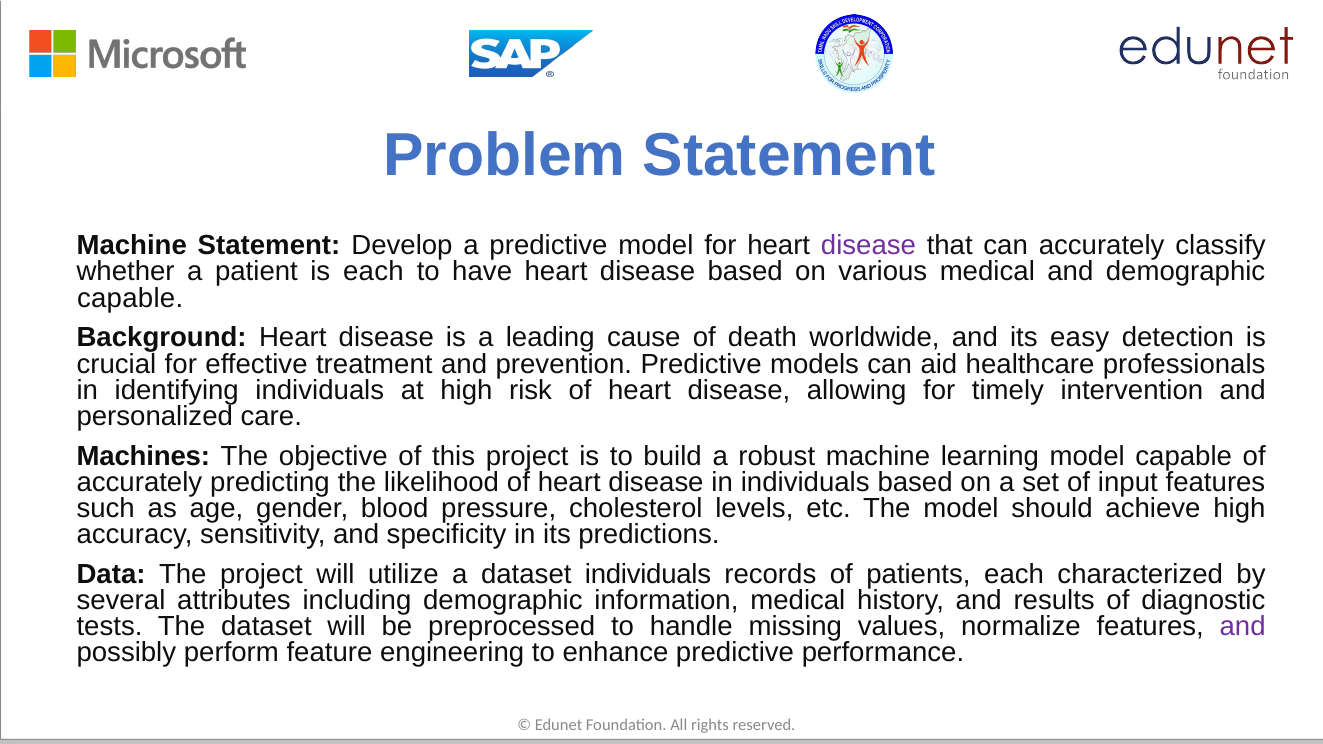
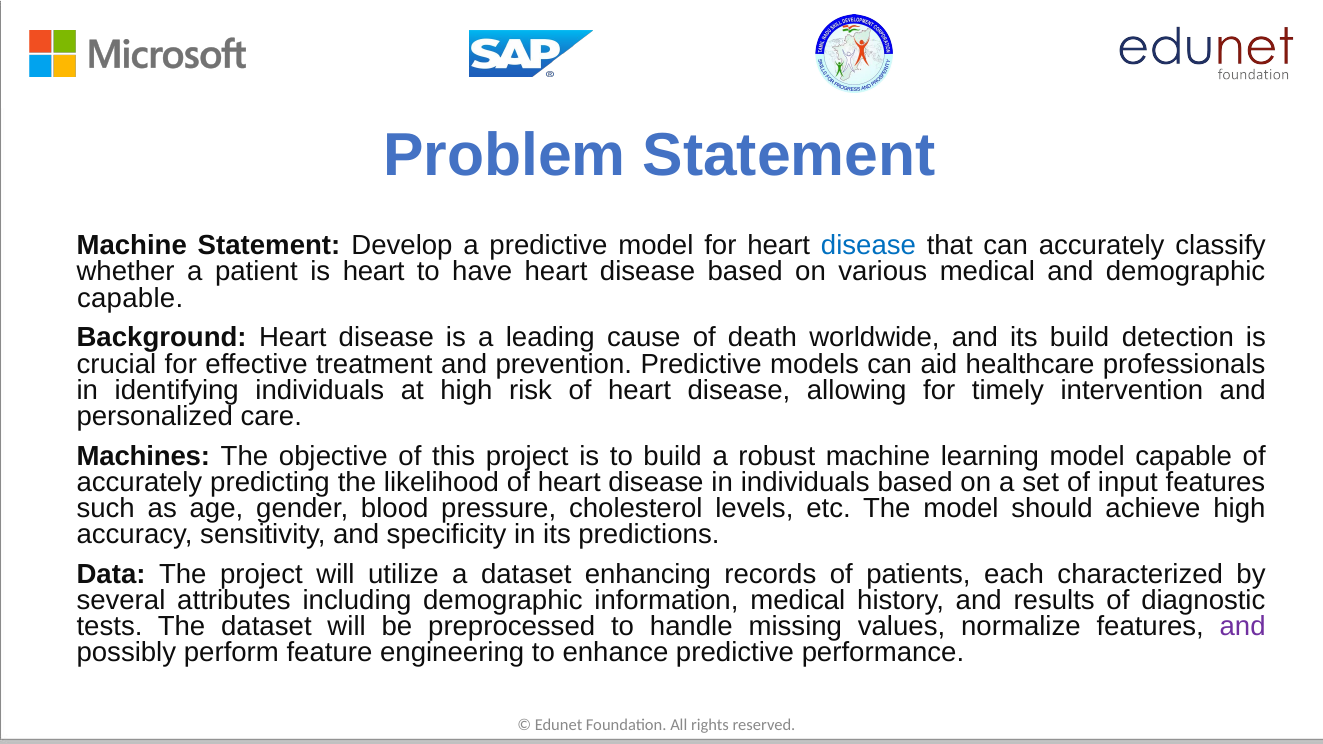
disease at (868, 246) colour: purple -> blue
is each: each -> heart
its easy: easy -> build
dataset individuals: individuals -> enhancing
